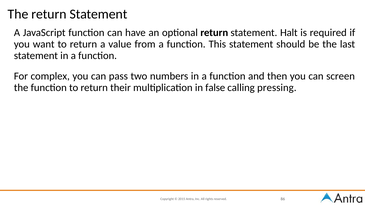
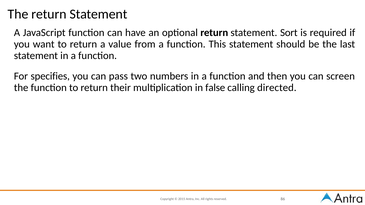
Halt: Halt -> Sort
complex: complex -> specifies
pressing: pressing -> directed
